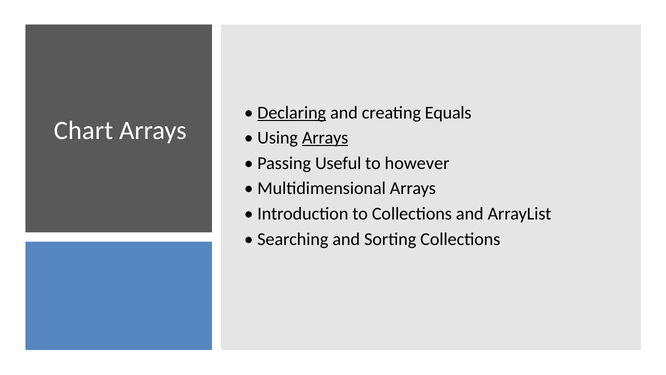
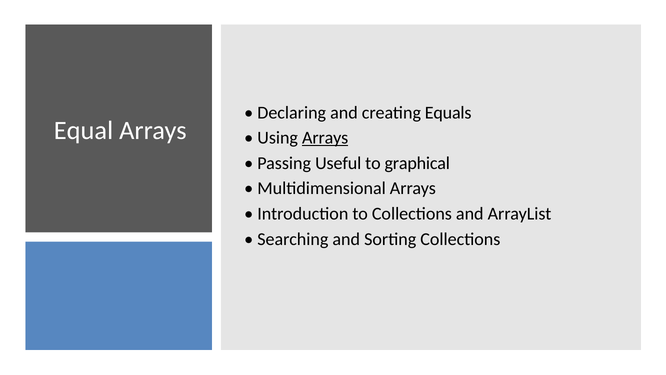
Declaring underline: present -> none
Chart: Chart -> Equal
however: however -> graphical
